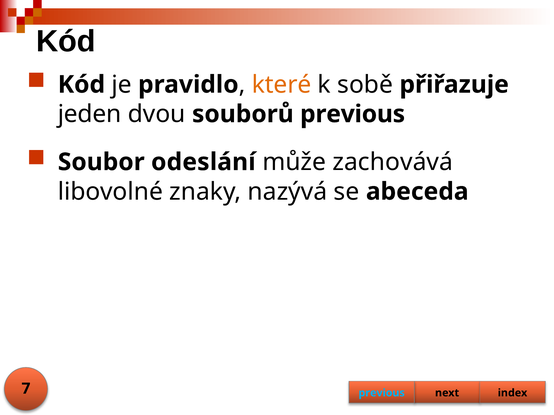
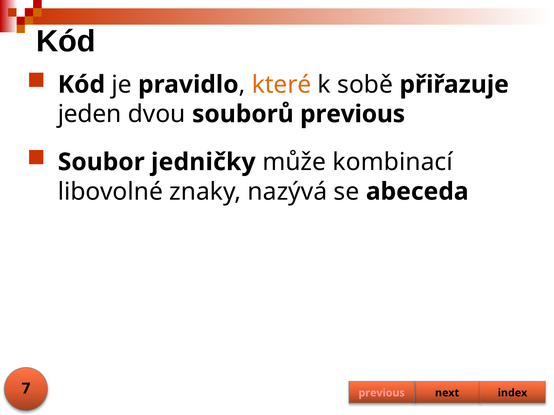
odeslání: odeslání -> jedničky
zachovává: zachovává -> kombinací
previous at (382, 393) colour: light blue -> pink
